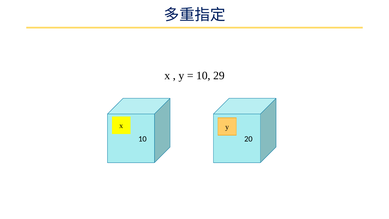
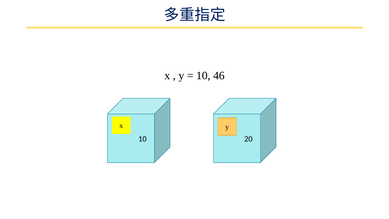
29: 29 -> 46
